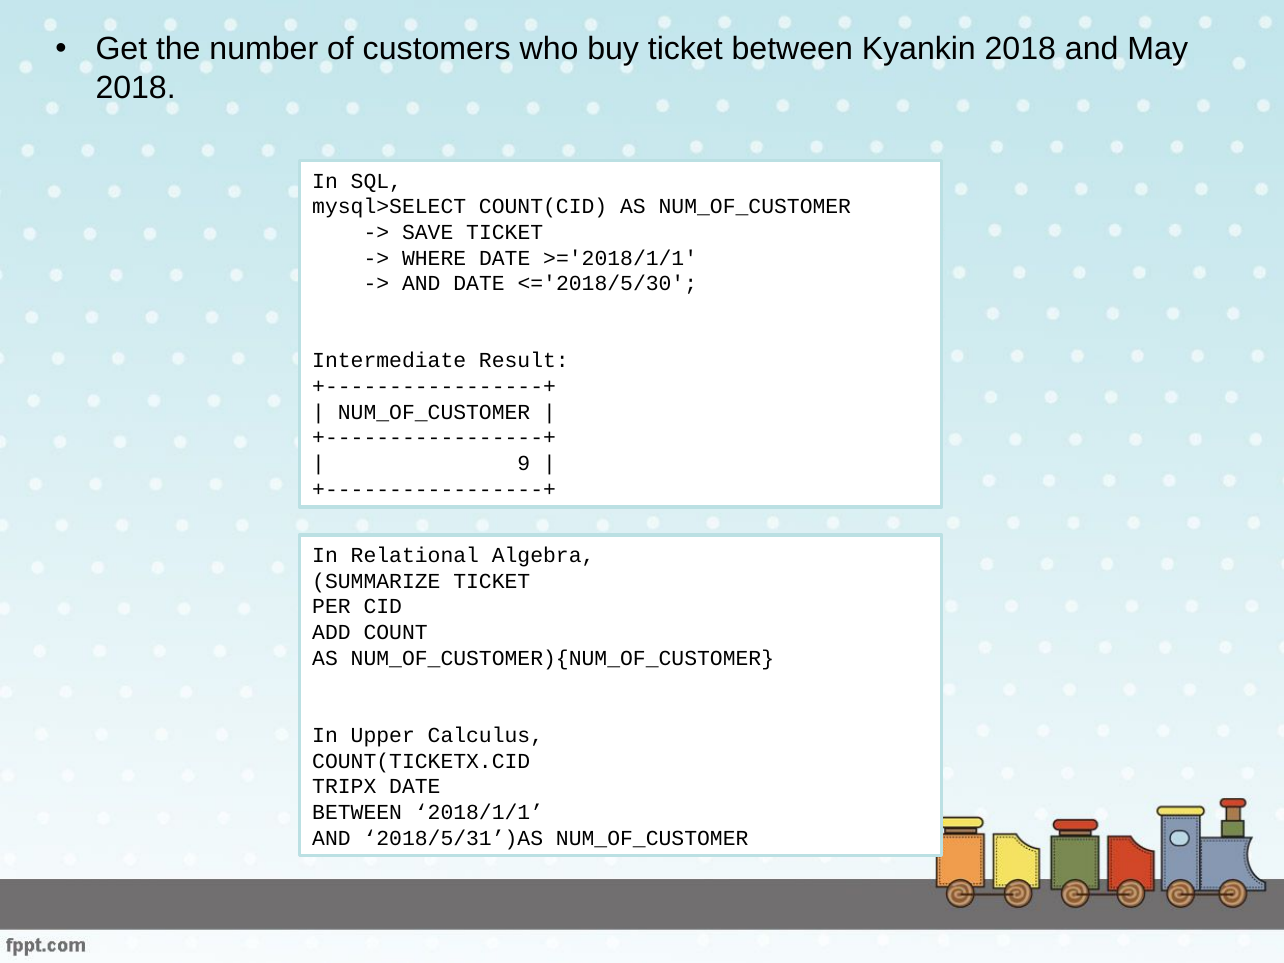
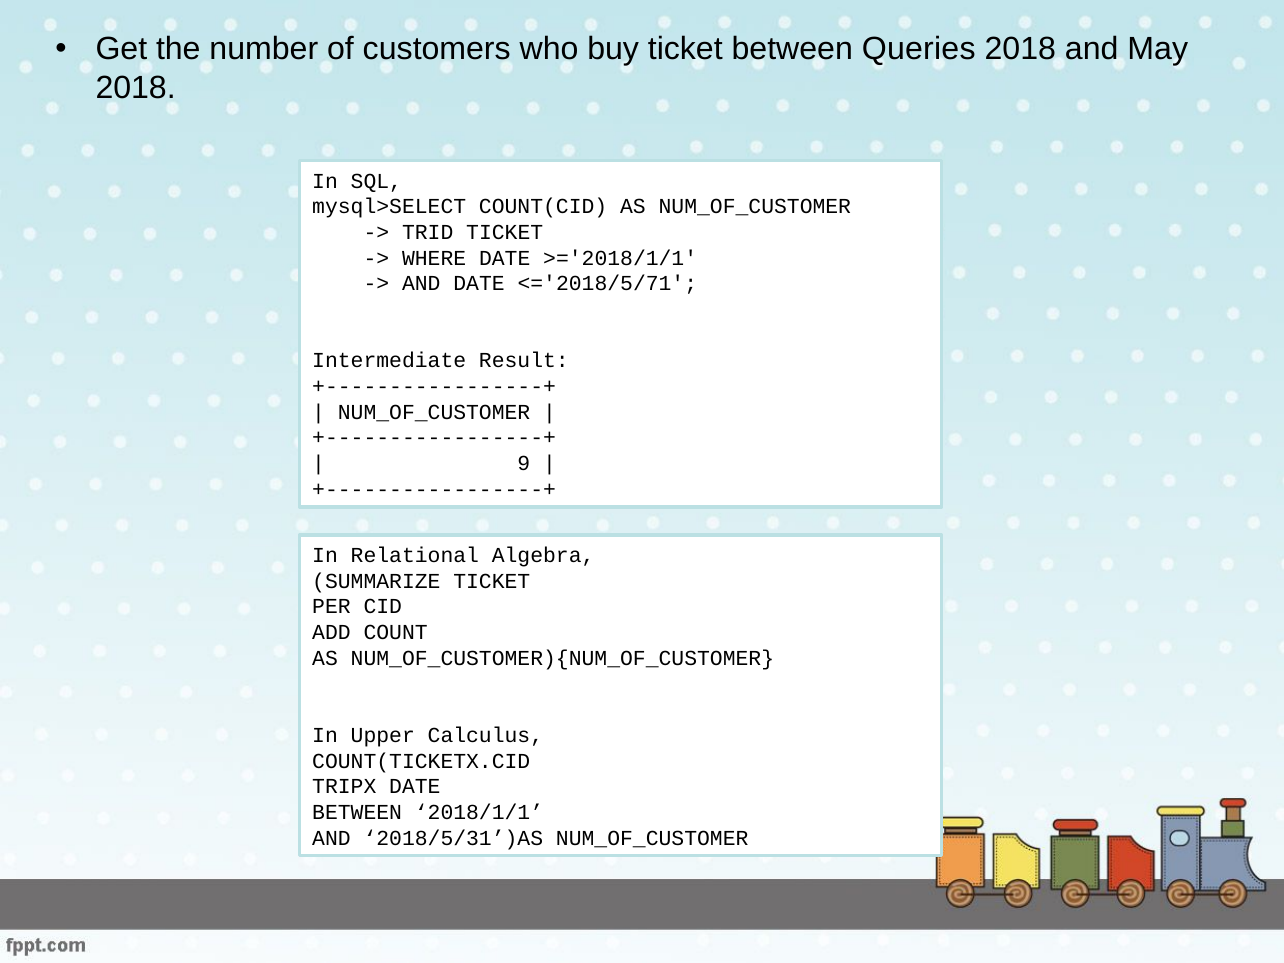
Kyankin: Kyankin -> Queries
SAVE: SAVE -> TRID
<='2018/5/30: <='2018/5/30 -> <='2018/5/71
